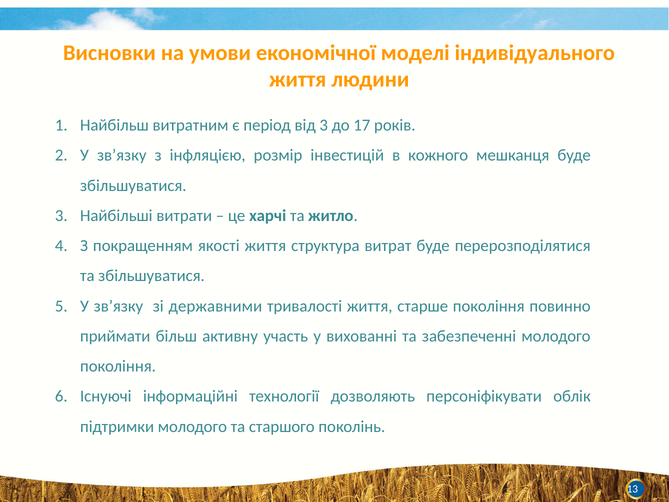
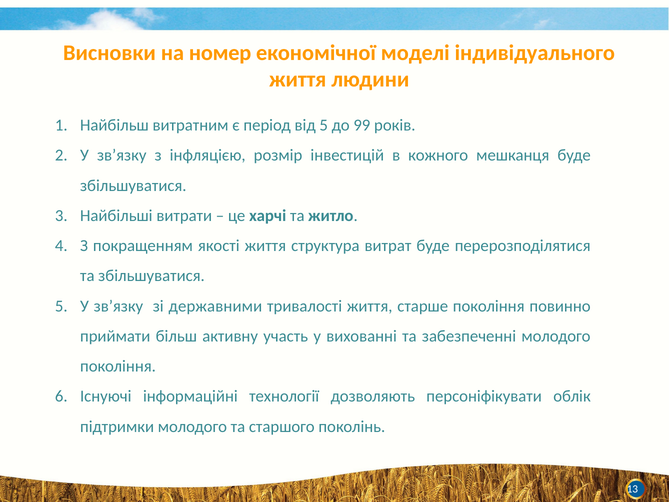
умови: умови -> номер
від 3: 3 -> 5
17: 17 -> 99
